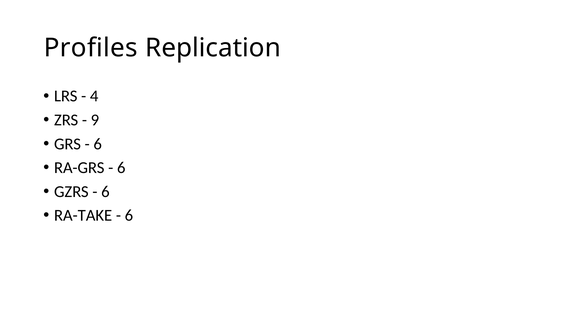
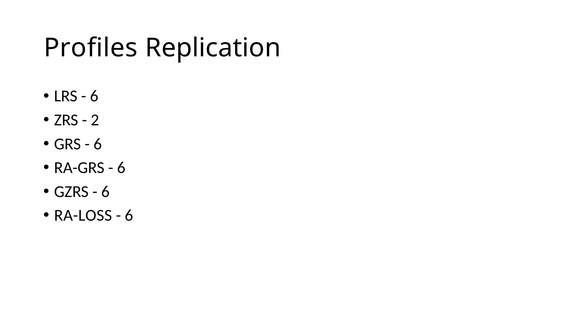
4 at (94, 96): 4 -> 6
9: 9 -> 2
RA-TAKE: RA-TAKE -> RA-LOSS
